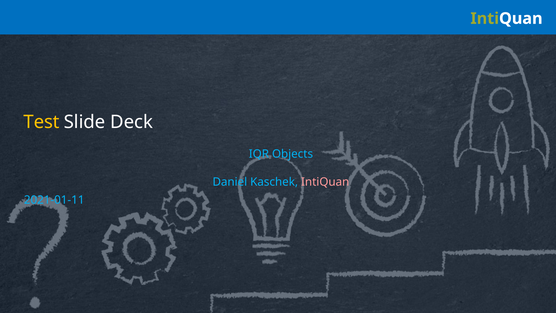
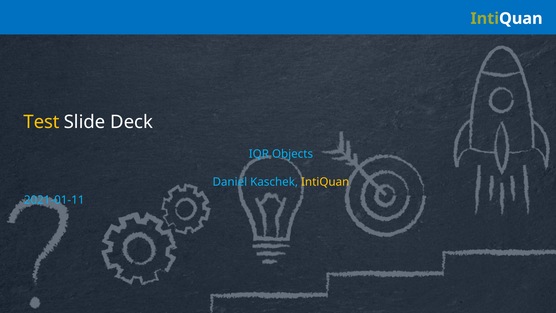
IntiQuan at (325, 182) colour: pink -> yellow
